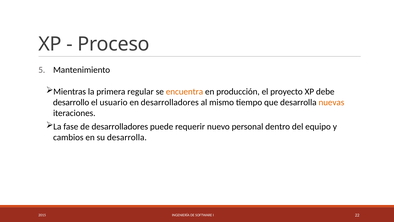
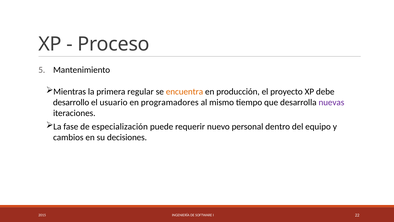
en desarrolladores: desarrolladores -> programadores
nuevas colour: orange -> purple
de desarrolladores: desarrolladores -> especialización
su desarrolla: desarrolla -> decisiones
